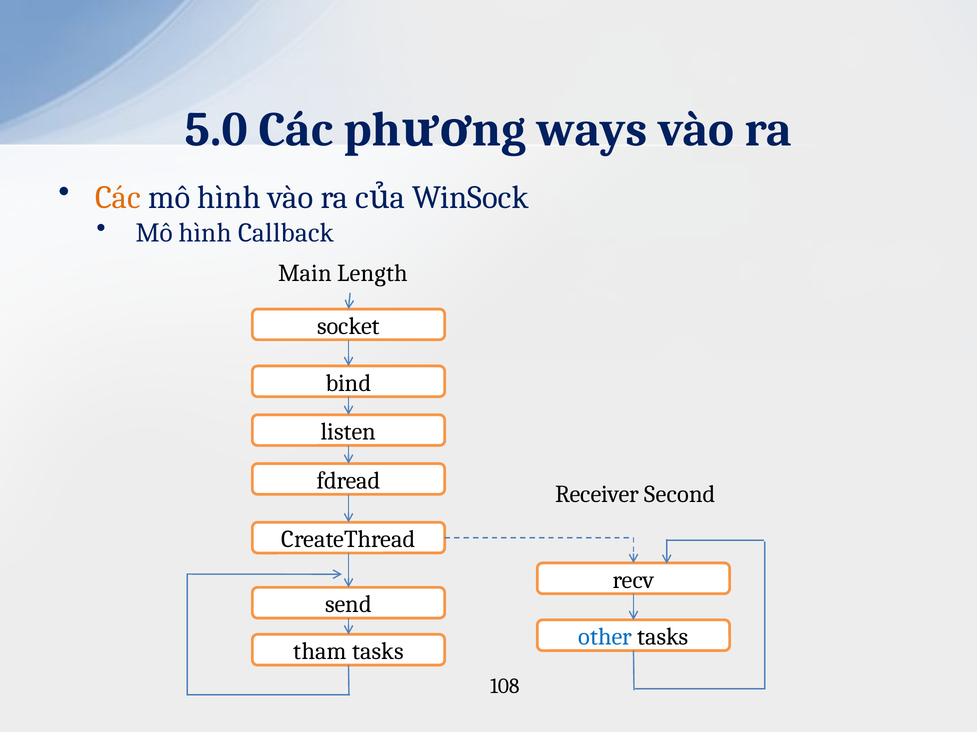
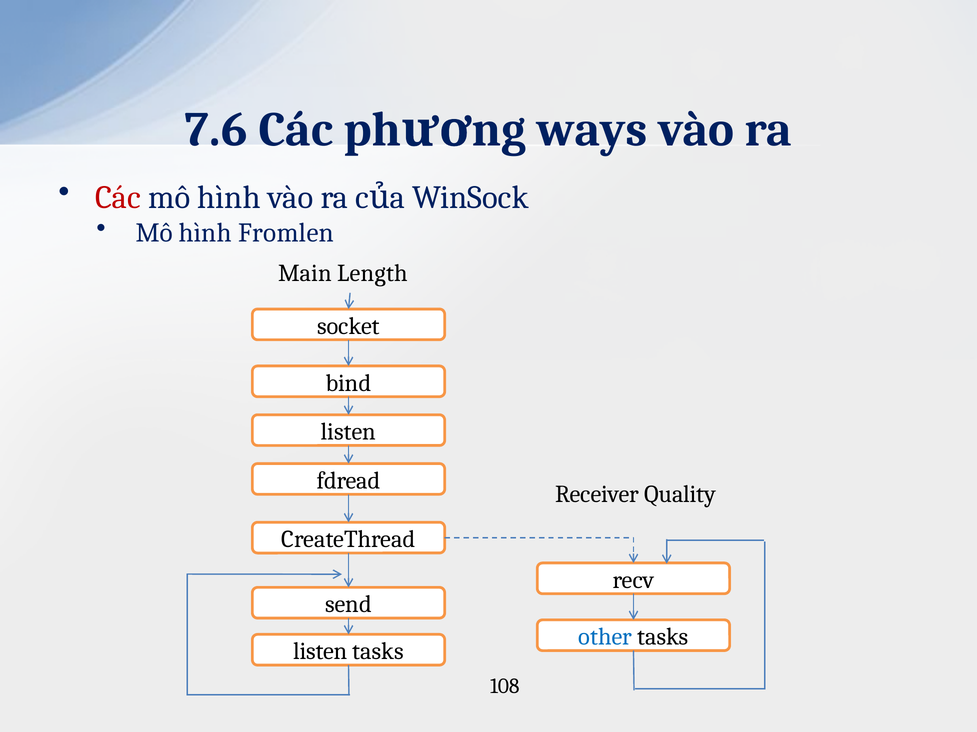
5.0: 5.0 -> 7.6
Các at (118, 198) colour: orange -> red
Callback: Callback -> Fromlen
Second: Second -> Quality
tham at (320, 652): tham -> listen
